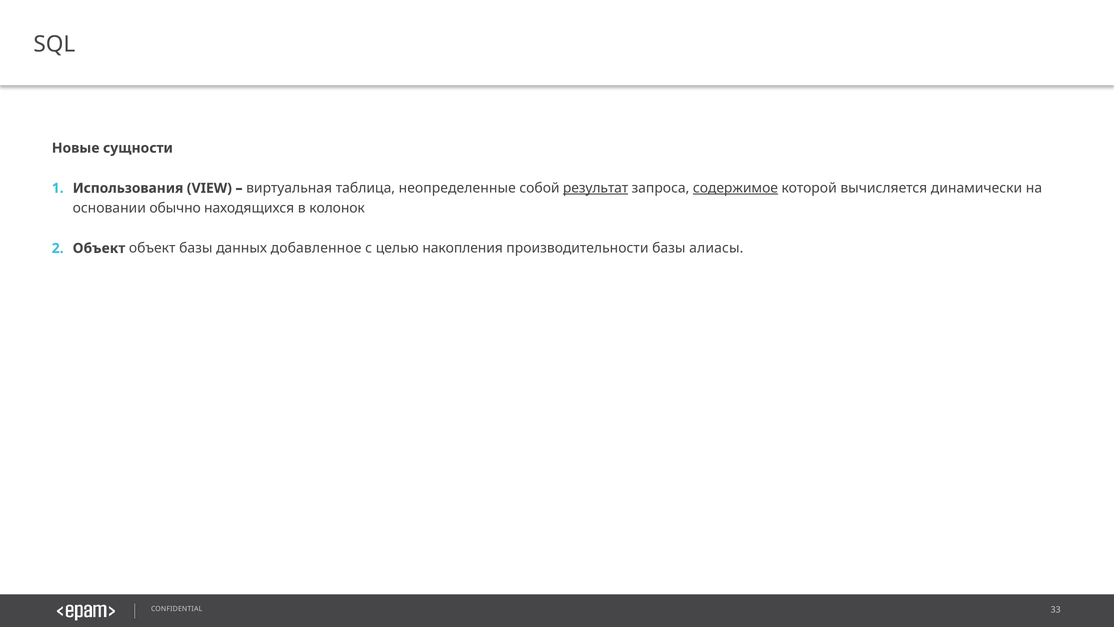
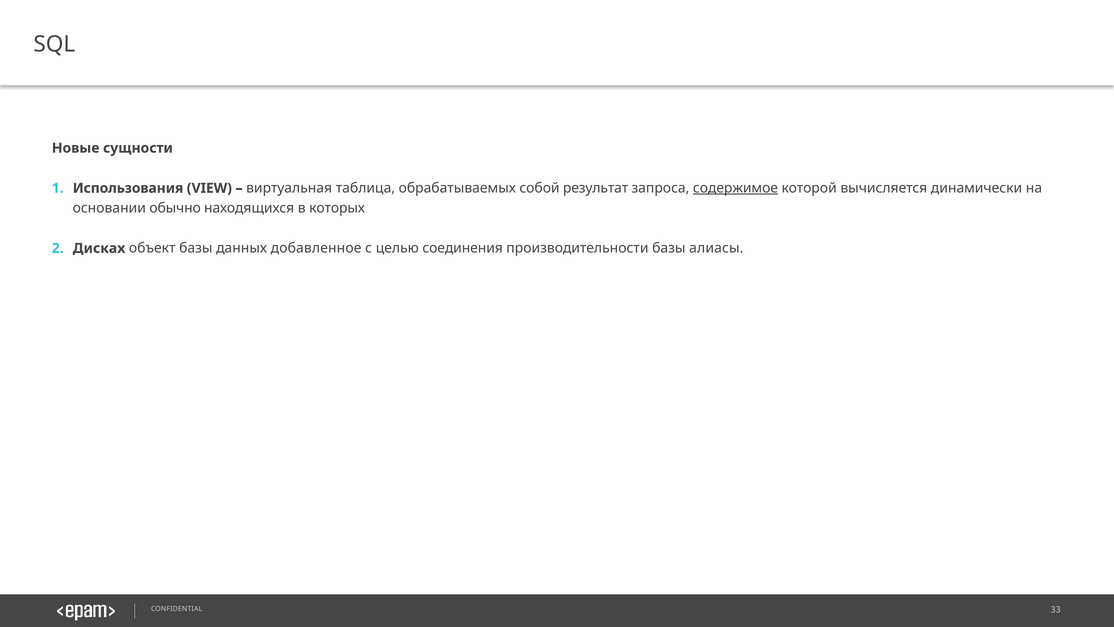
неопределенные: неопределенные -> обрабатываемых
результат underline: present -> none
колонок: колонок -> которых
Объект at (99, 248): Объект -> Дисках
накопления: накопления -> соединения
